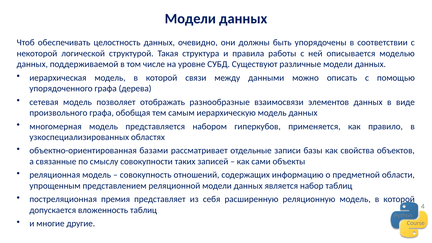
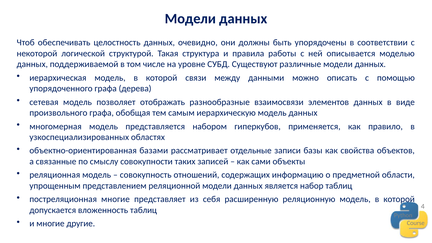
постреляционная премия: премия -> многие
